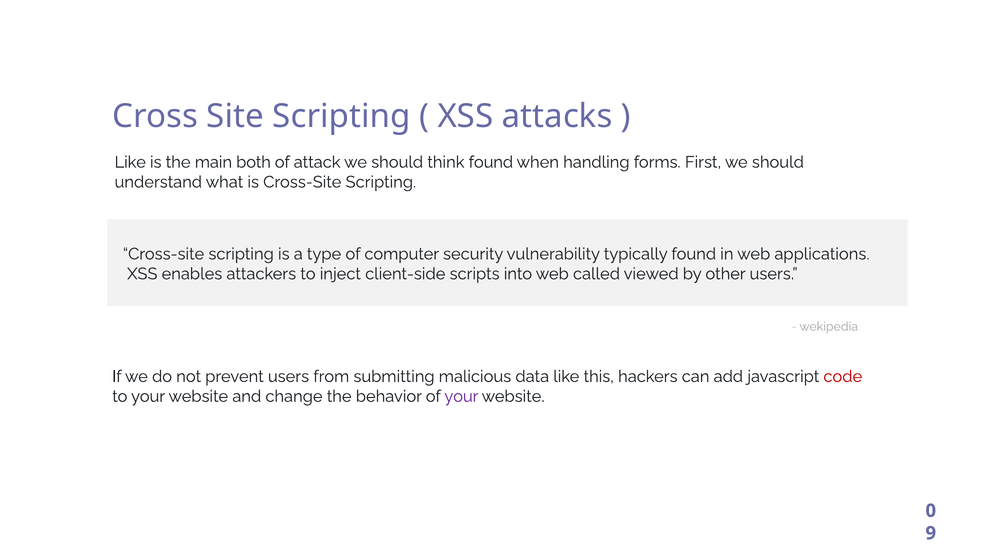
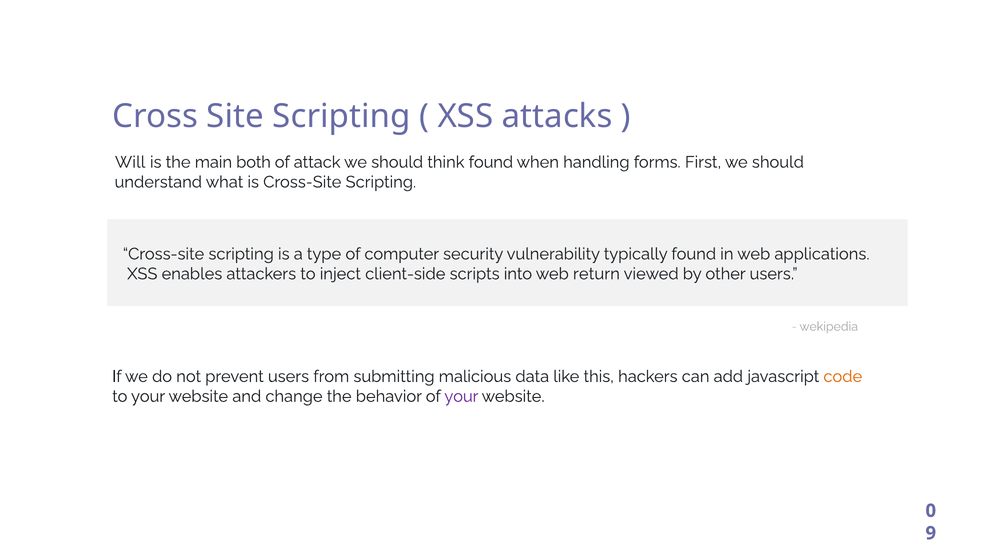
Like at (130, 162): Like -> Will
called: called -> return
code colour: red -> orange
